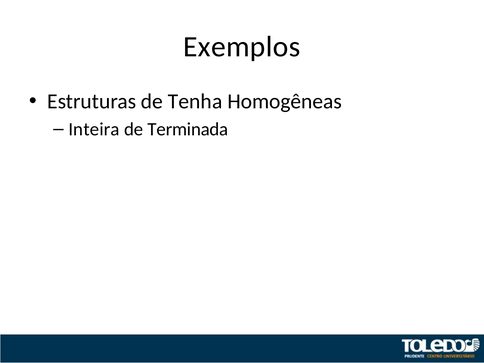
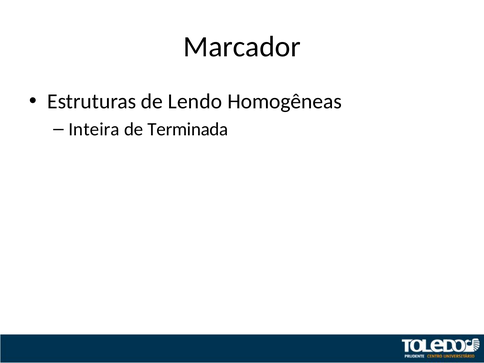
Exemplos: Exemplos -> Marcador
Tenha: Tenha -> Lendo
